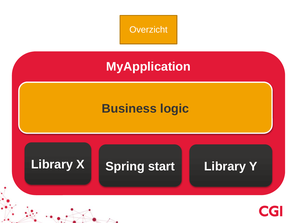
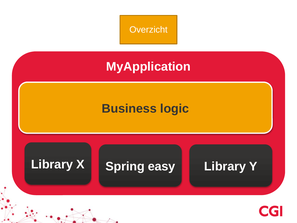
start: start -> easy
